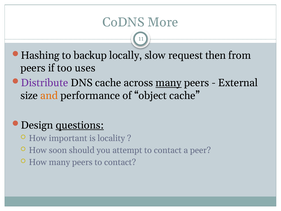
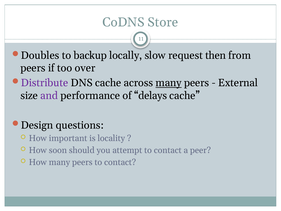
More: More -> Store
Hashing: Hashing -> Doubles
uses: uses -> over
and colour: orange -> purple
object: object -> delays
questions underline: present -> none
